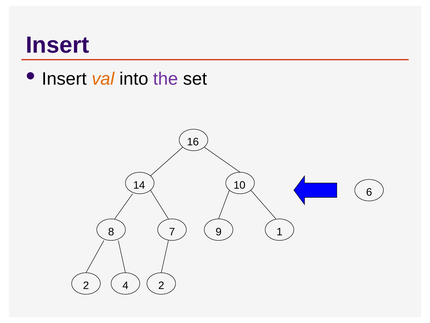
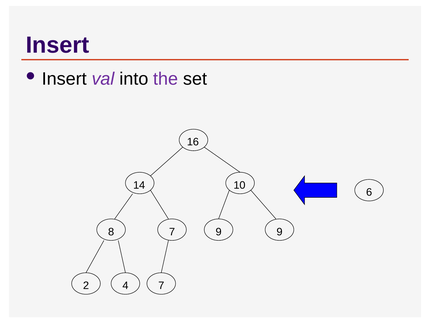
val colour: orange -> purple
9 1: 1 -> 9
4 2: 2 -> 7
